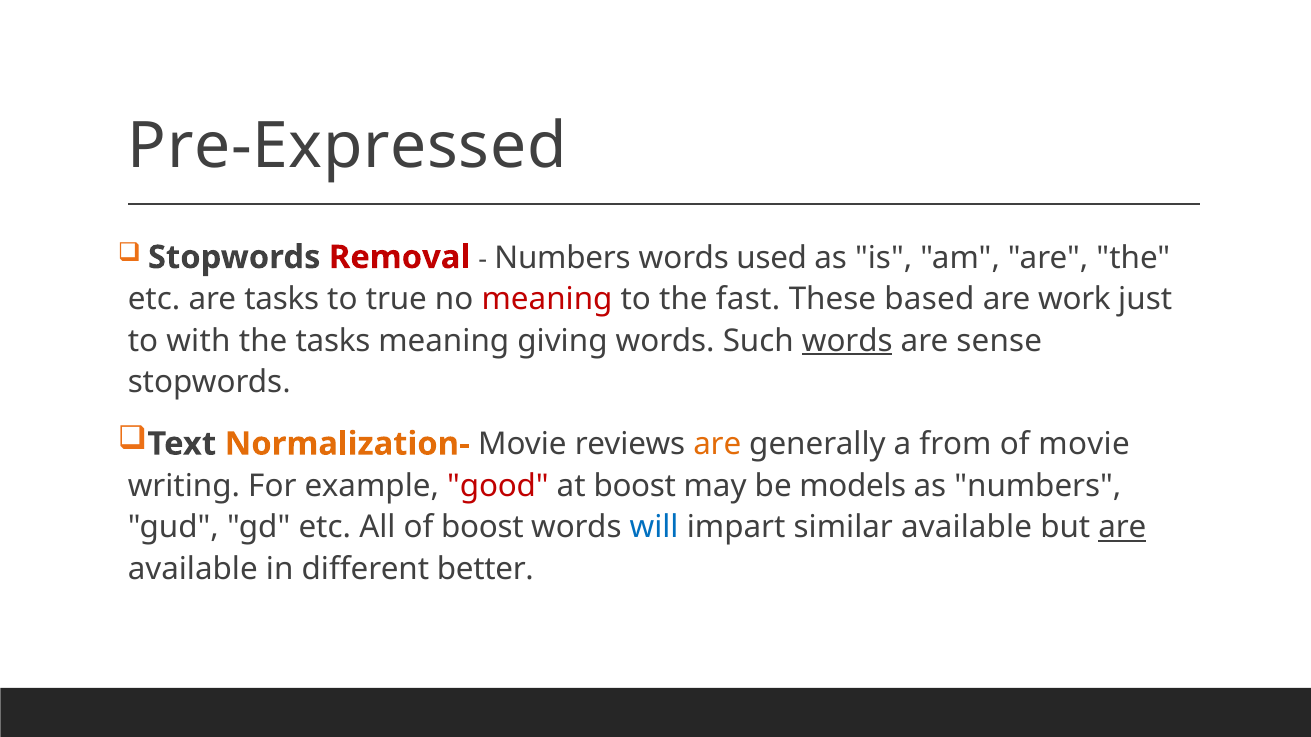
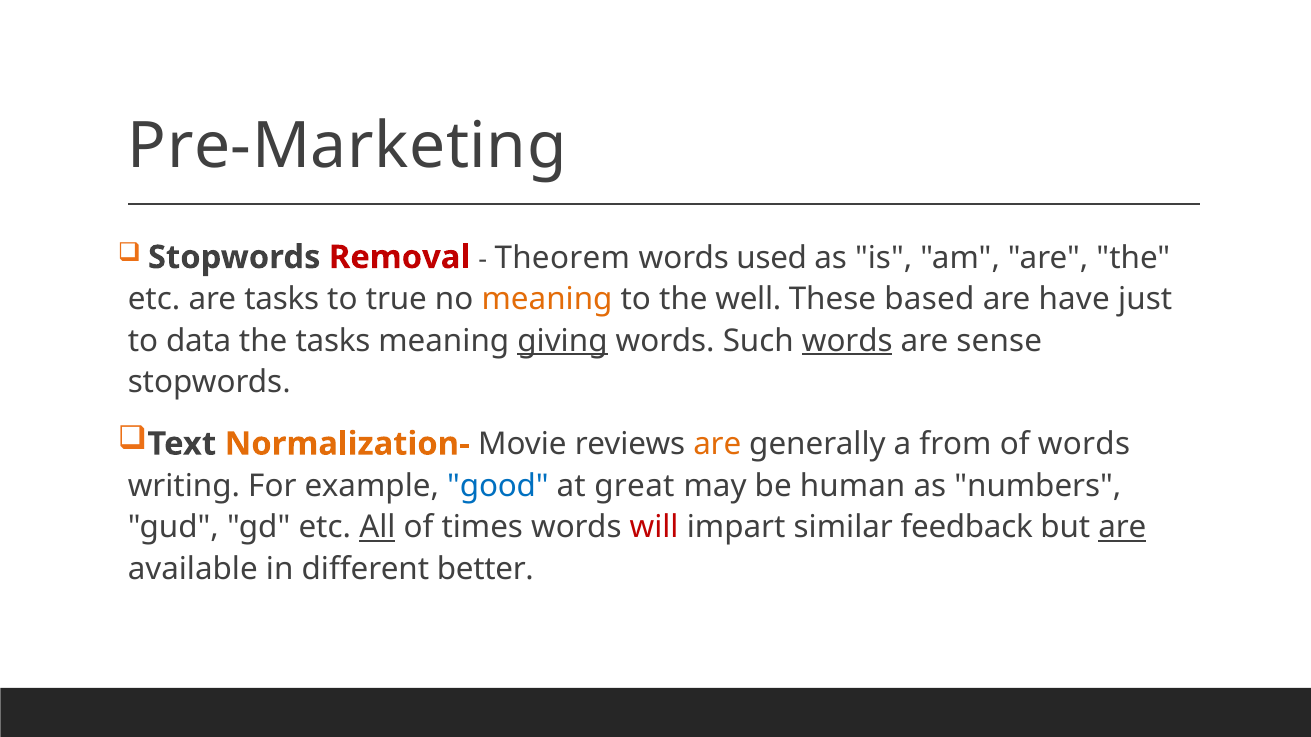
Pre-Expressed: Pre-Expressed -> Pre-Marketing
Numbers at (563, 258): Numbers -> Theorem
meaning at (547, 300) colour: red -> orange
fast: fast -> well
work: work -> have
with: with -> data
giving underline: none -> present
of movie: movie -> words
good colour: red -> blue
at boost: boost -> great
models: models -> human
All underline: none -> present
of boost: boost -> times
will colour: blue -> red
similar available: available -> feedback
